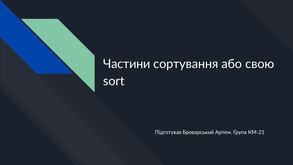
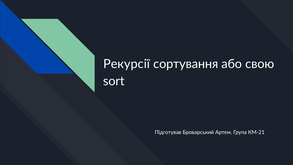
Частини: Частини -> Рекурсії
